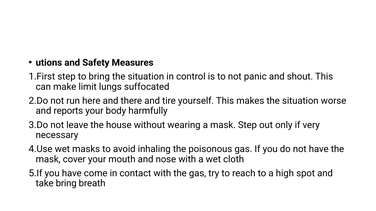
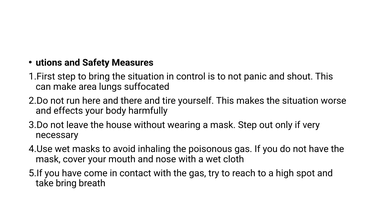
limit: limit -> area
reports: reports -> effects
